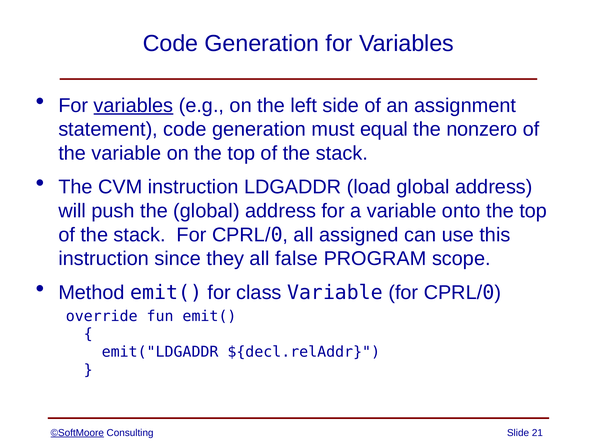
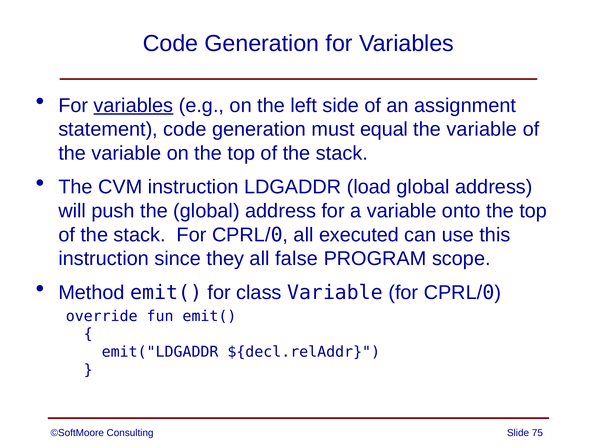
nonzero at (482, 129): nonzero -> variable
assigned: assigned -> executed
©SoftMoore underline: present -> none
21: 21 -> 75
